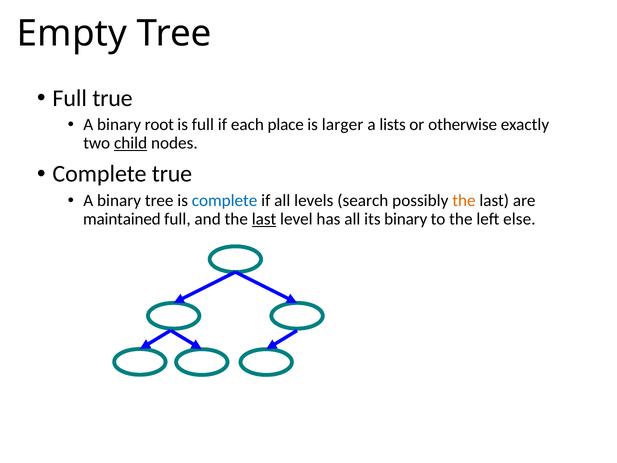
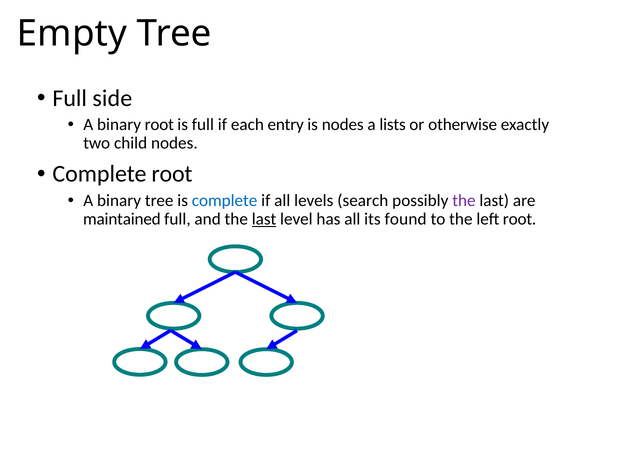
Full true: true -> side
place: place -> entry
is larger: larger -> nodes
child underline: present -> none
Complete true: true -> root
the at (464, 200) colour: orange -> purple
its binary: binary -> found
left else: else -> root
